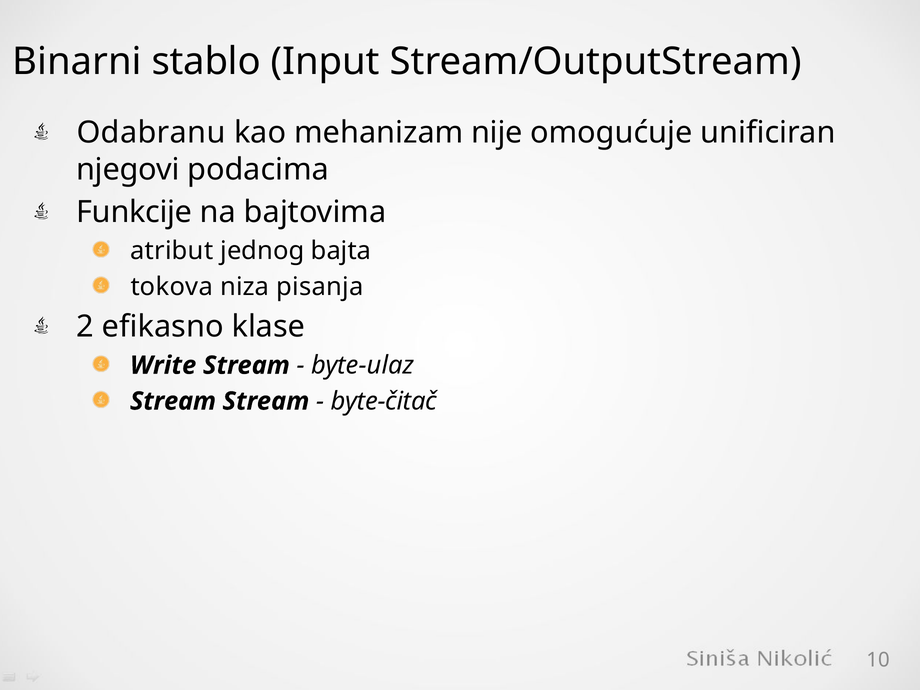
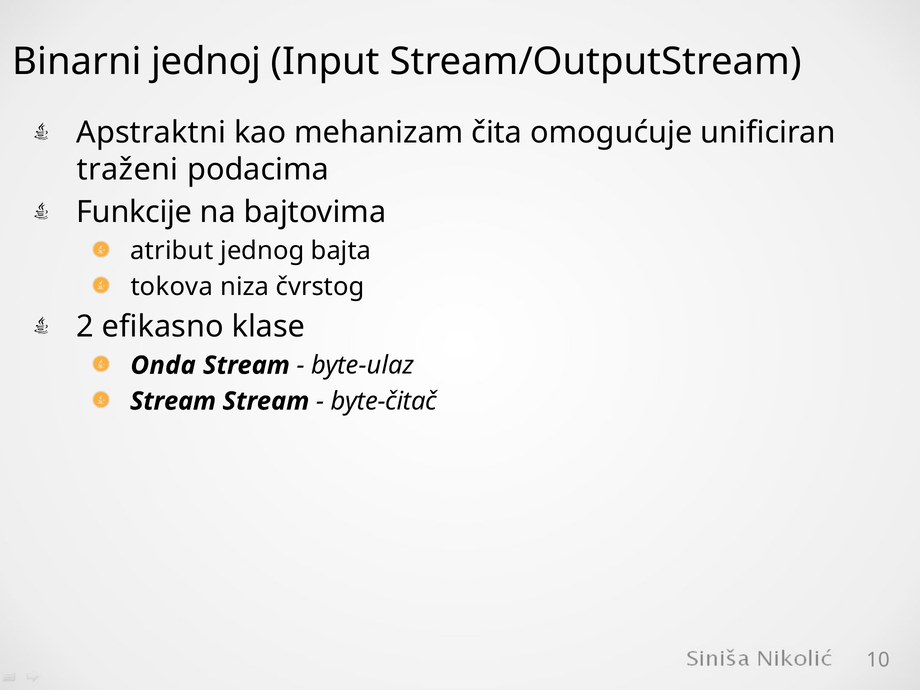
stablo: stablo -> jednoj
Odabranu: Odabranu -> Apstraktni
nije: nije -> čita
njegovi: njegovi -> traženi
pisanja: pisanja -> čvrstog
Write: Write -> Onda
